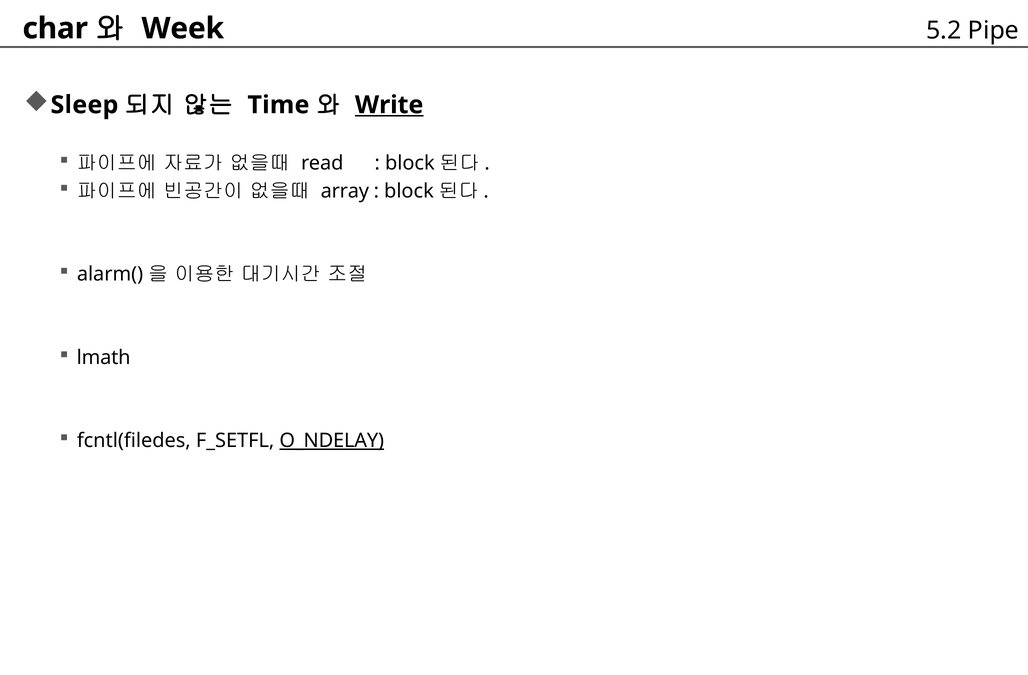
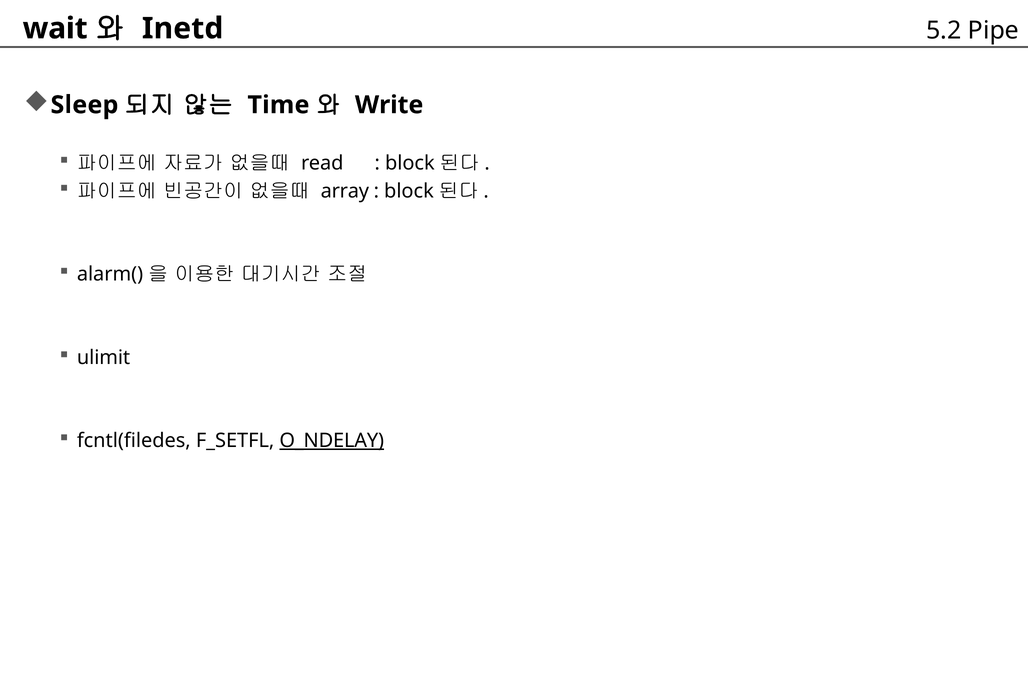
char: char -> wait
Week: Week -> Inetd
Write underline: present -> none
lmath: lmath -> ulimit
